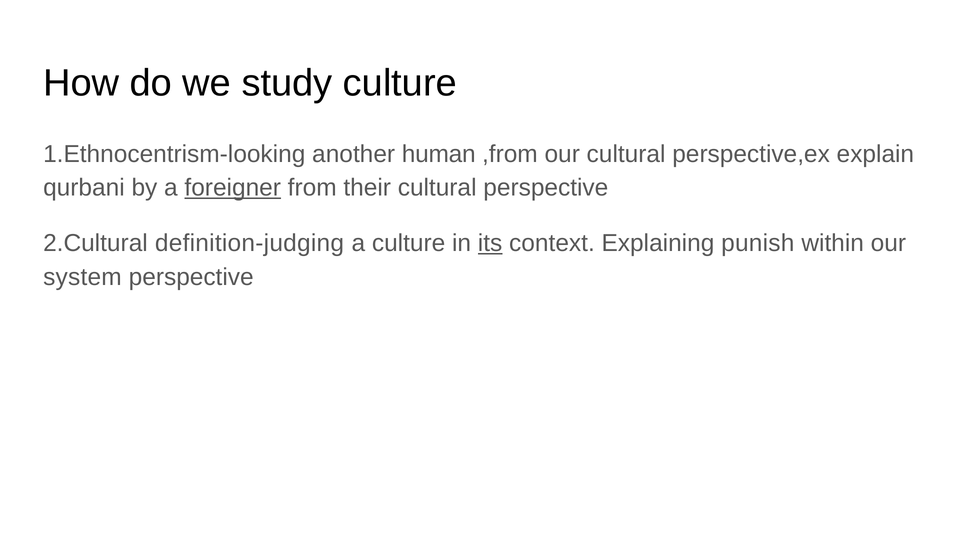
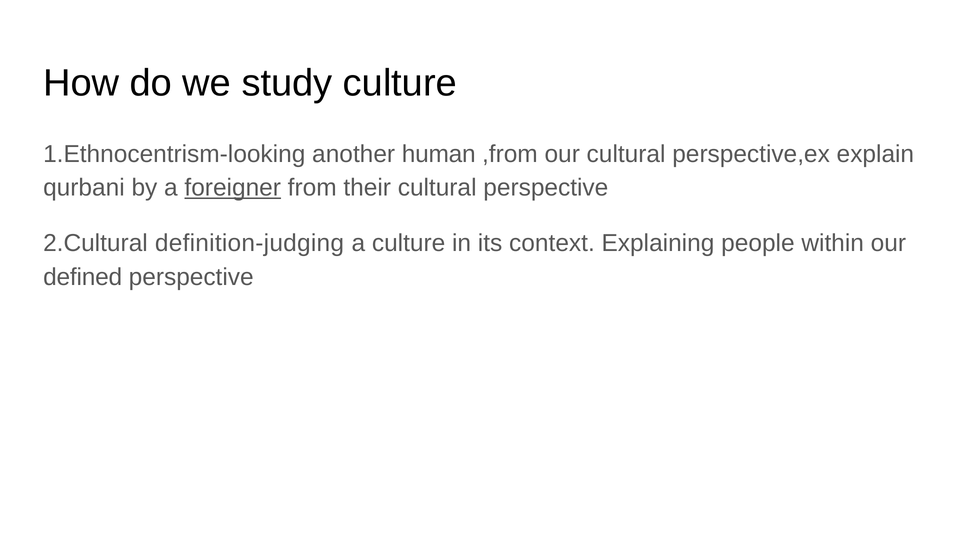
its underline: present -> none
punish: punish -> people
system: system -> defined
